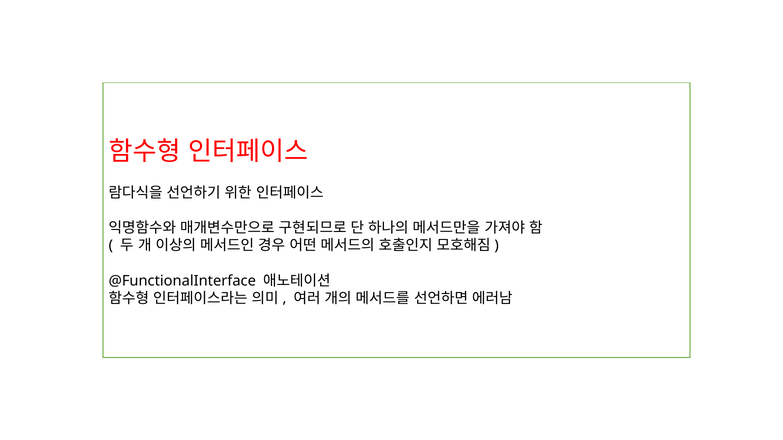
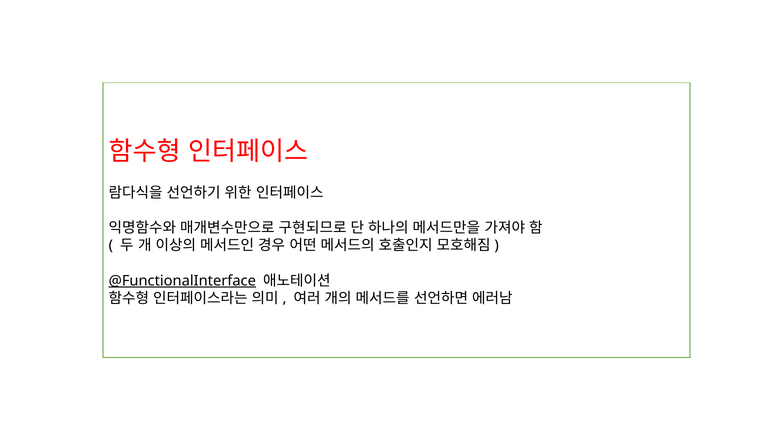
@FunctionalInterface underline: none -> present
